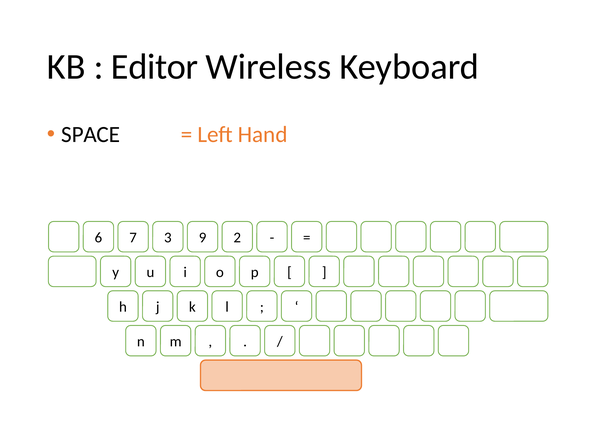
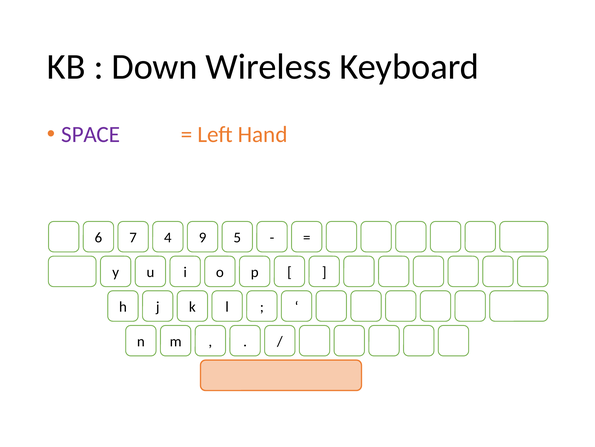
Editor: Editor -> Down
SPACE colour: black -> purple
3: 3 -> 4
2: 2 -> 5
